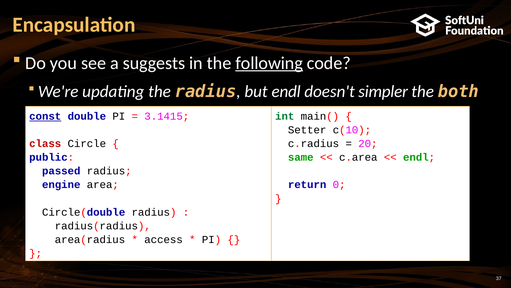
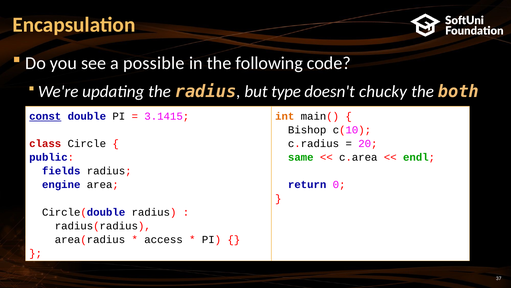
suggests: suggests -> possible
following underline: present -> none
but endl: endl -> type
simpler: simpler -> chucky
int colour: green -> orange
Setter: Setter -> Bishop
passed: passed -> fields
